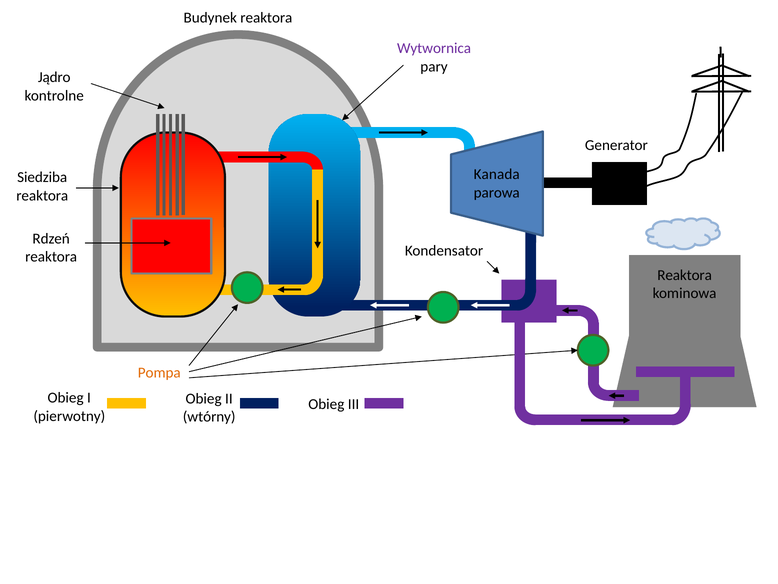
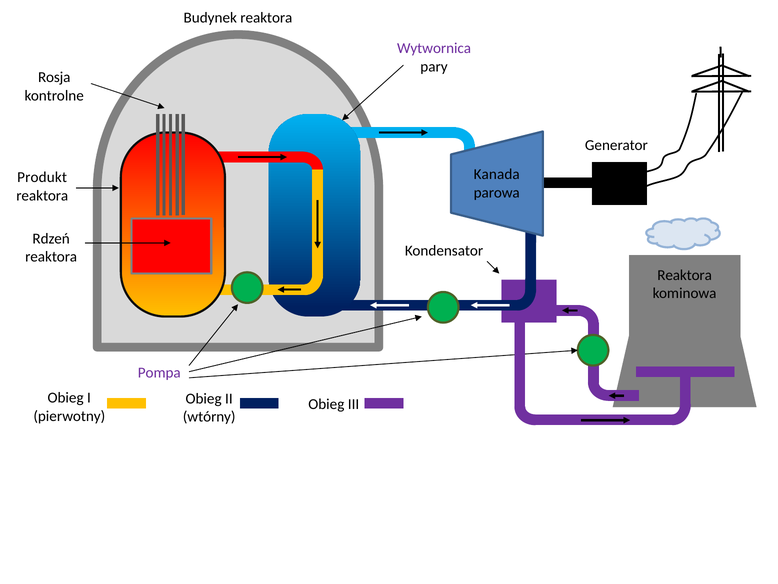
Jądro: Jądro -> Rosja
Siedziba: Siedziba -> Produkt
Pompa colour: orange -> purple
